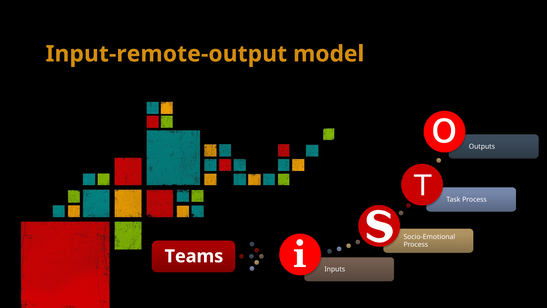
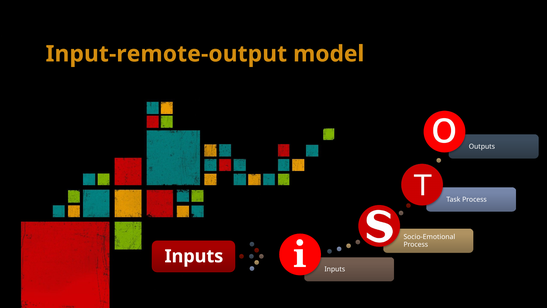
Teams at (194, 256): Teams -> Inputs
